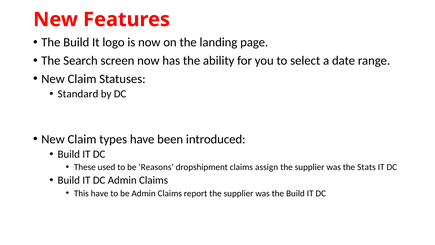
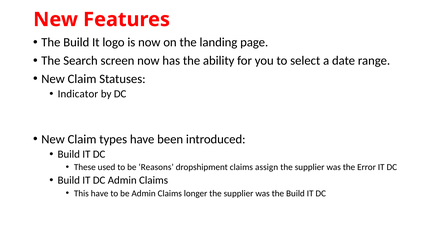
Standard: Standard -> Indicator
Stats: Stats -> Error
report: report -> longer
